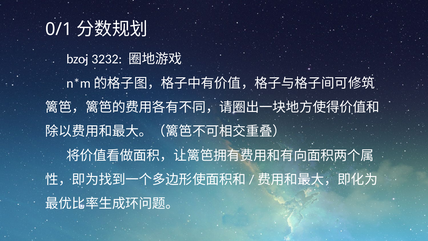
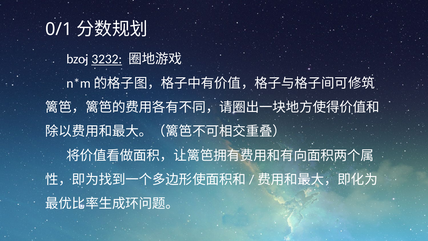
3232 underline: none -> present
